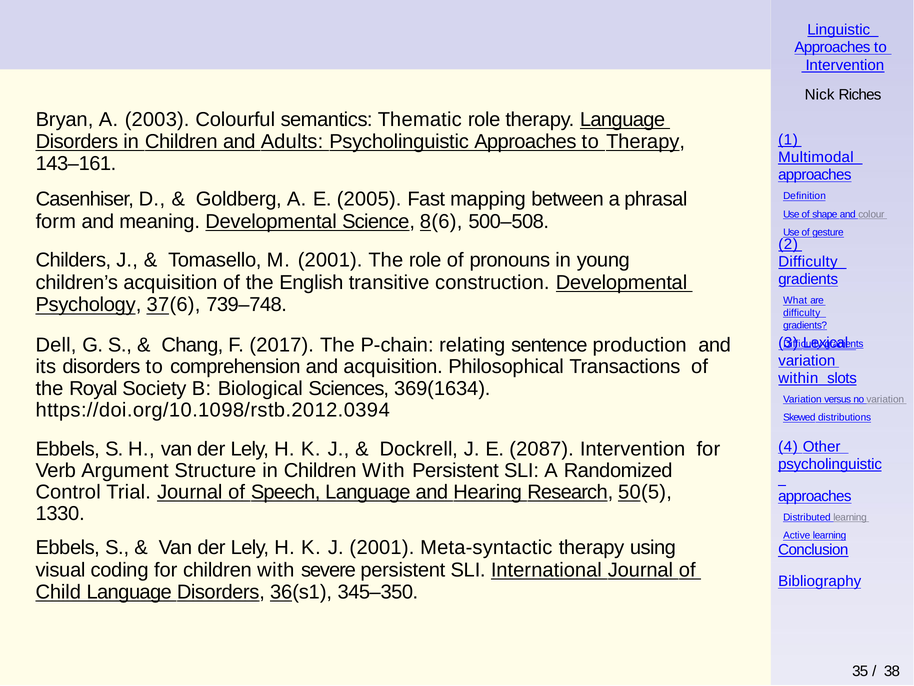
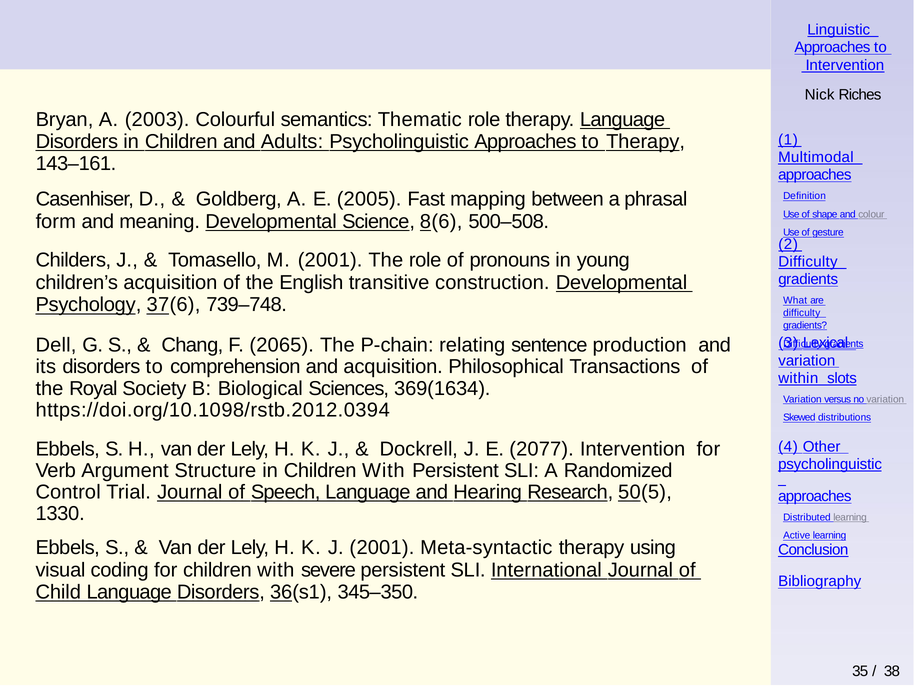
2017: 2017 -> 2065
2087: 2087 -> 2077
